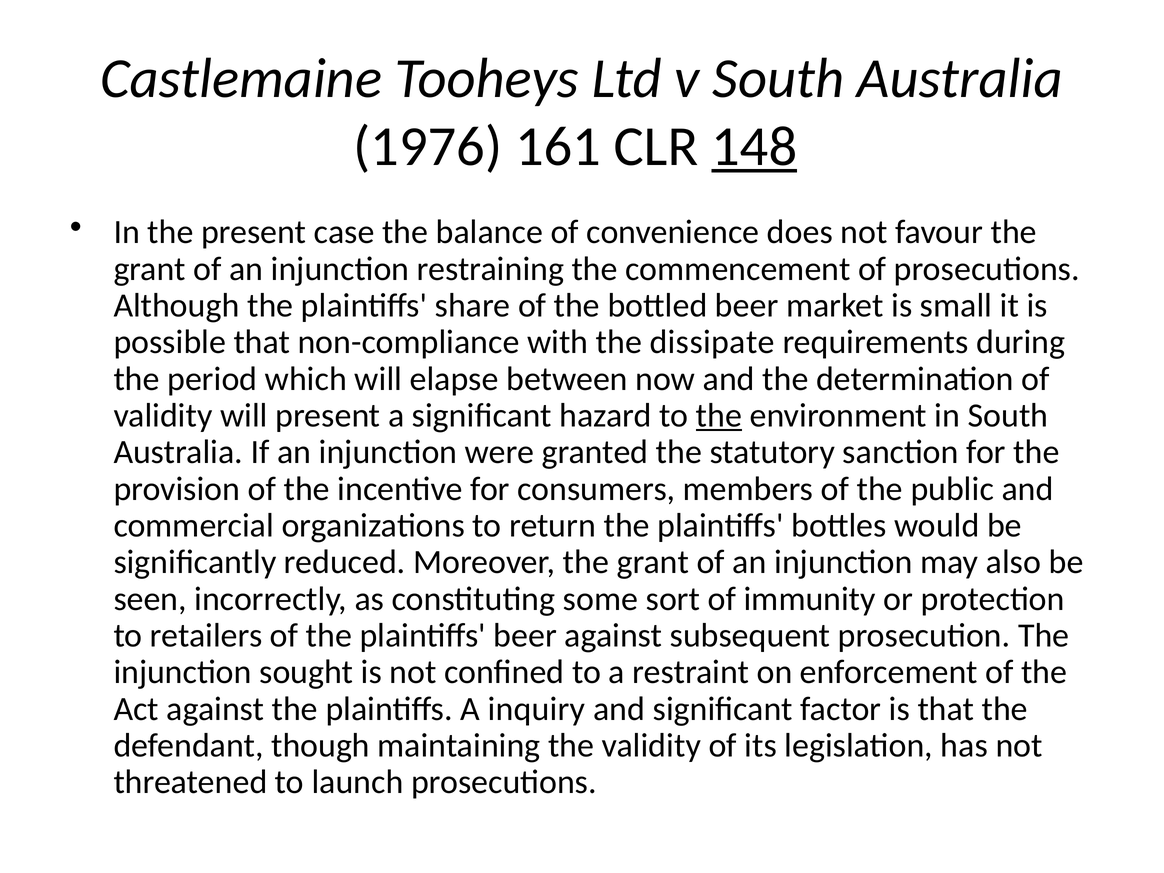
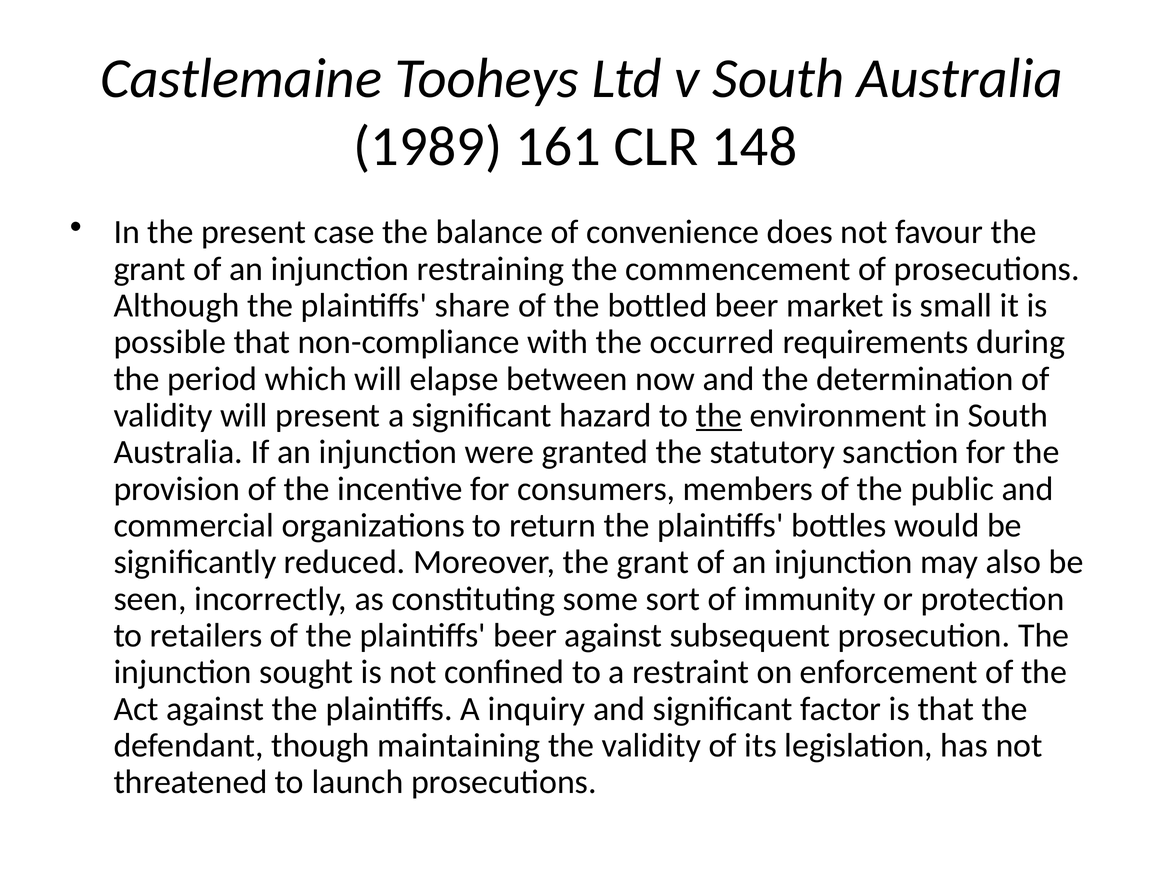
1976: 1976 -> 1989
148 underline: present -> none
dissipate: dissipate -> occurred
